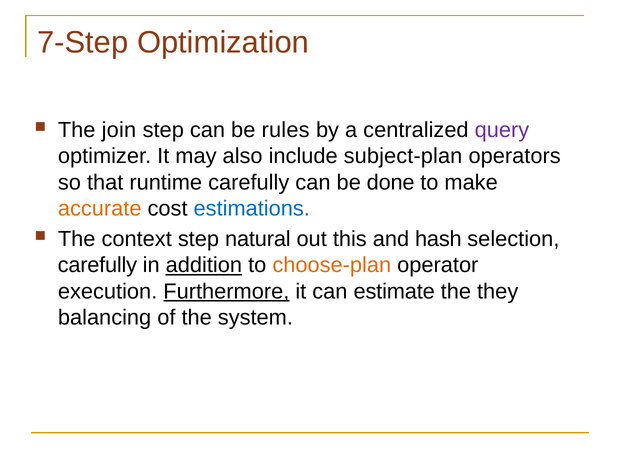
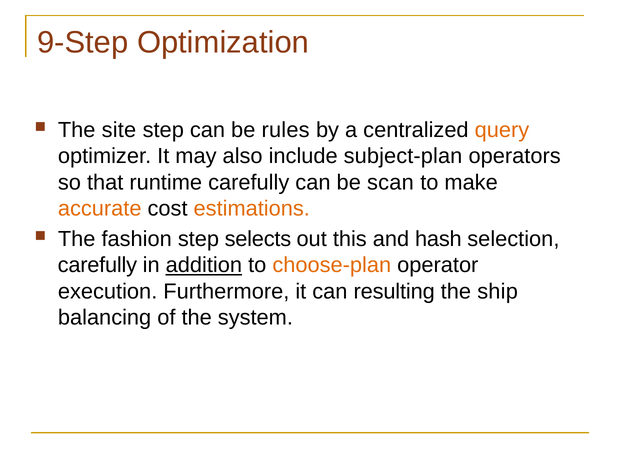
7-Step: 7-Step -> 9-Step
join: join -> site
query colour: purple -> orange
done: done -> scan
estimations colour: blue -> orange
context: context -> fashion
natural: natural -> selects
Furthermore underline: present -> none
estimate: estimate -> resulting
they: they -> ship
